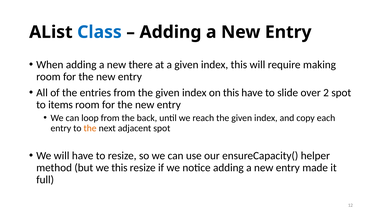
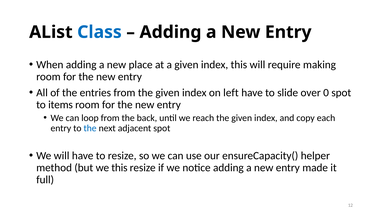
there: there -> place
on this: this -> left
2: 2 -> 0
the at (90, 128) colour: orange -> blue
